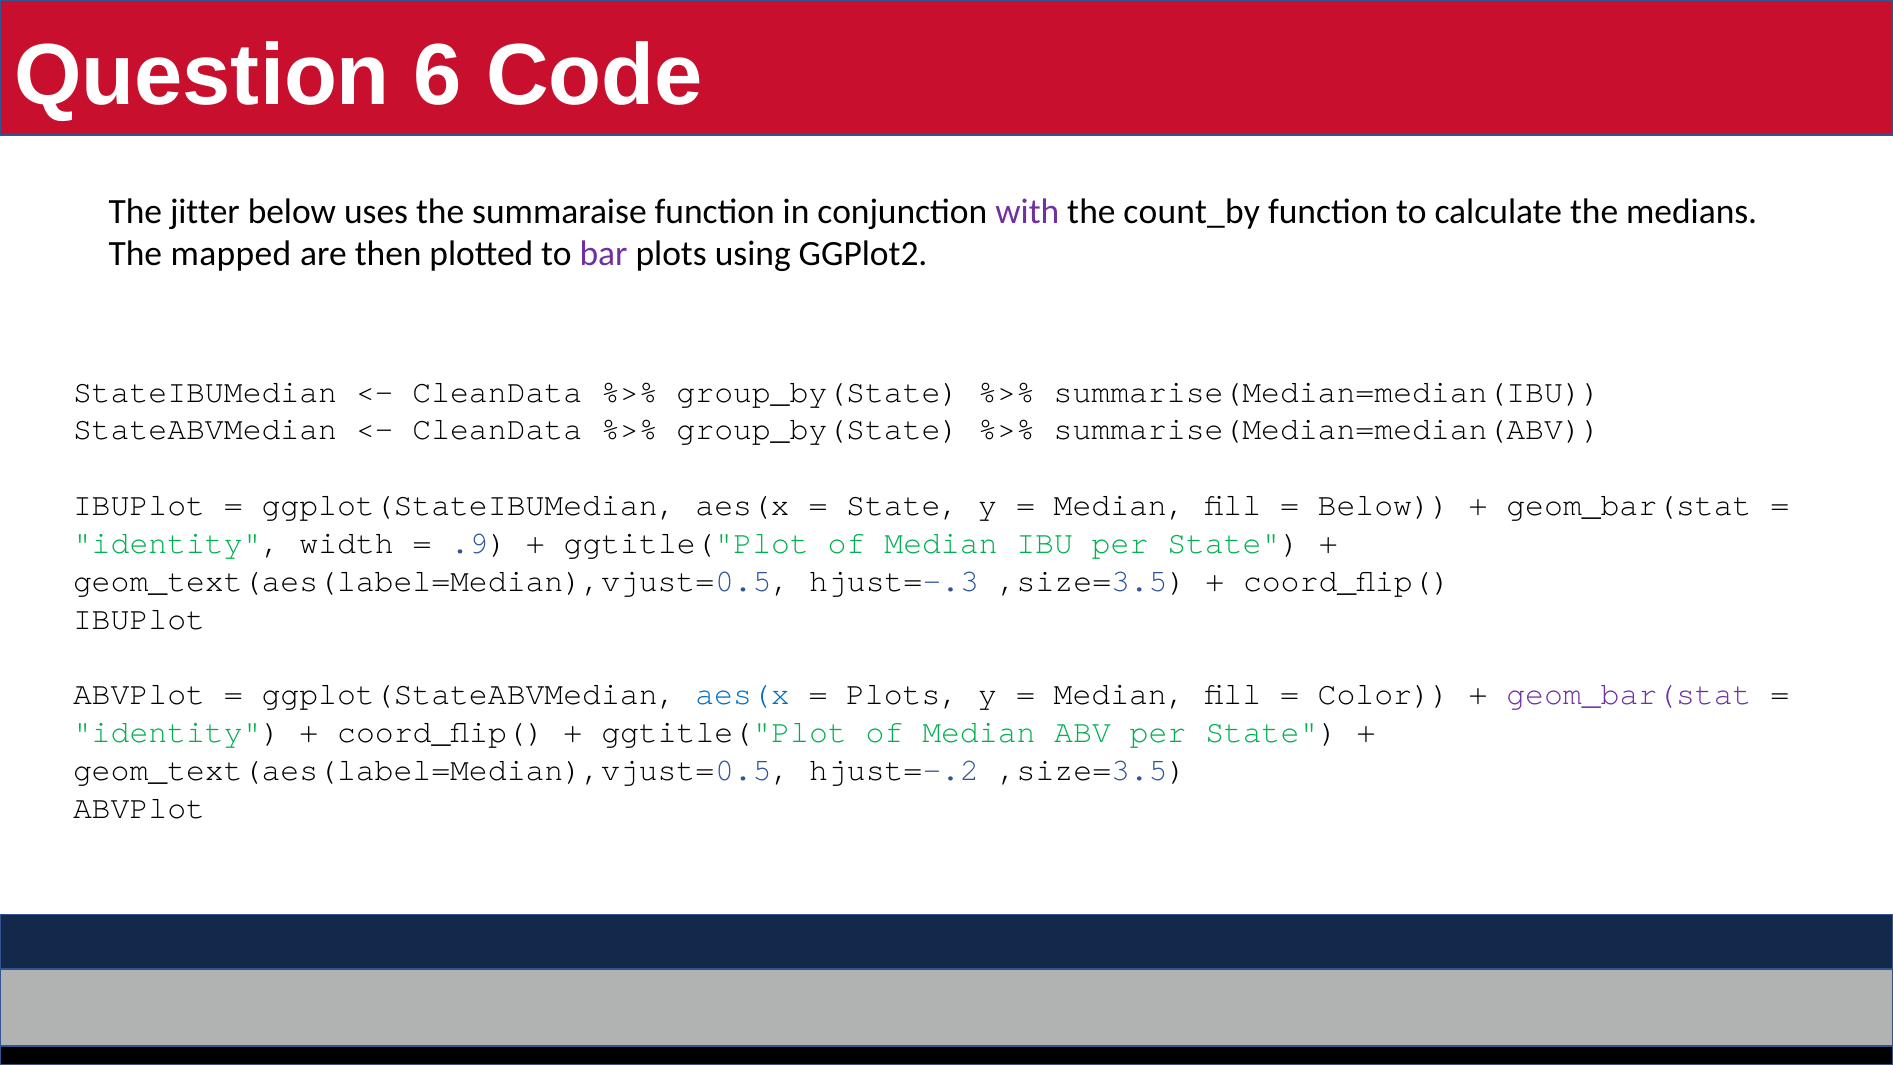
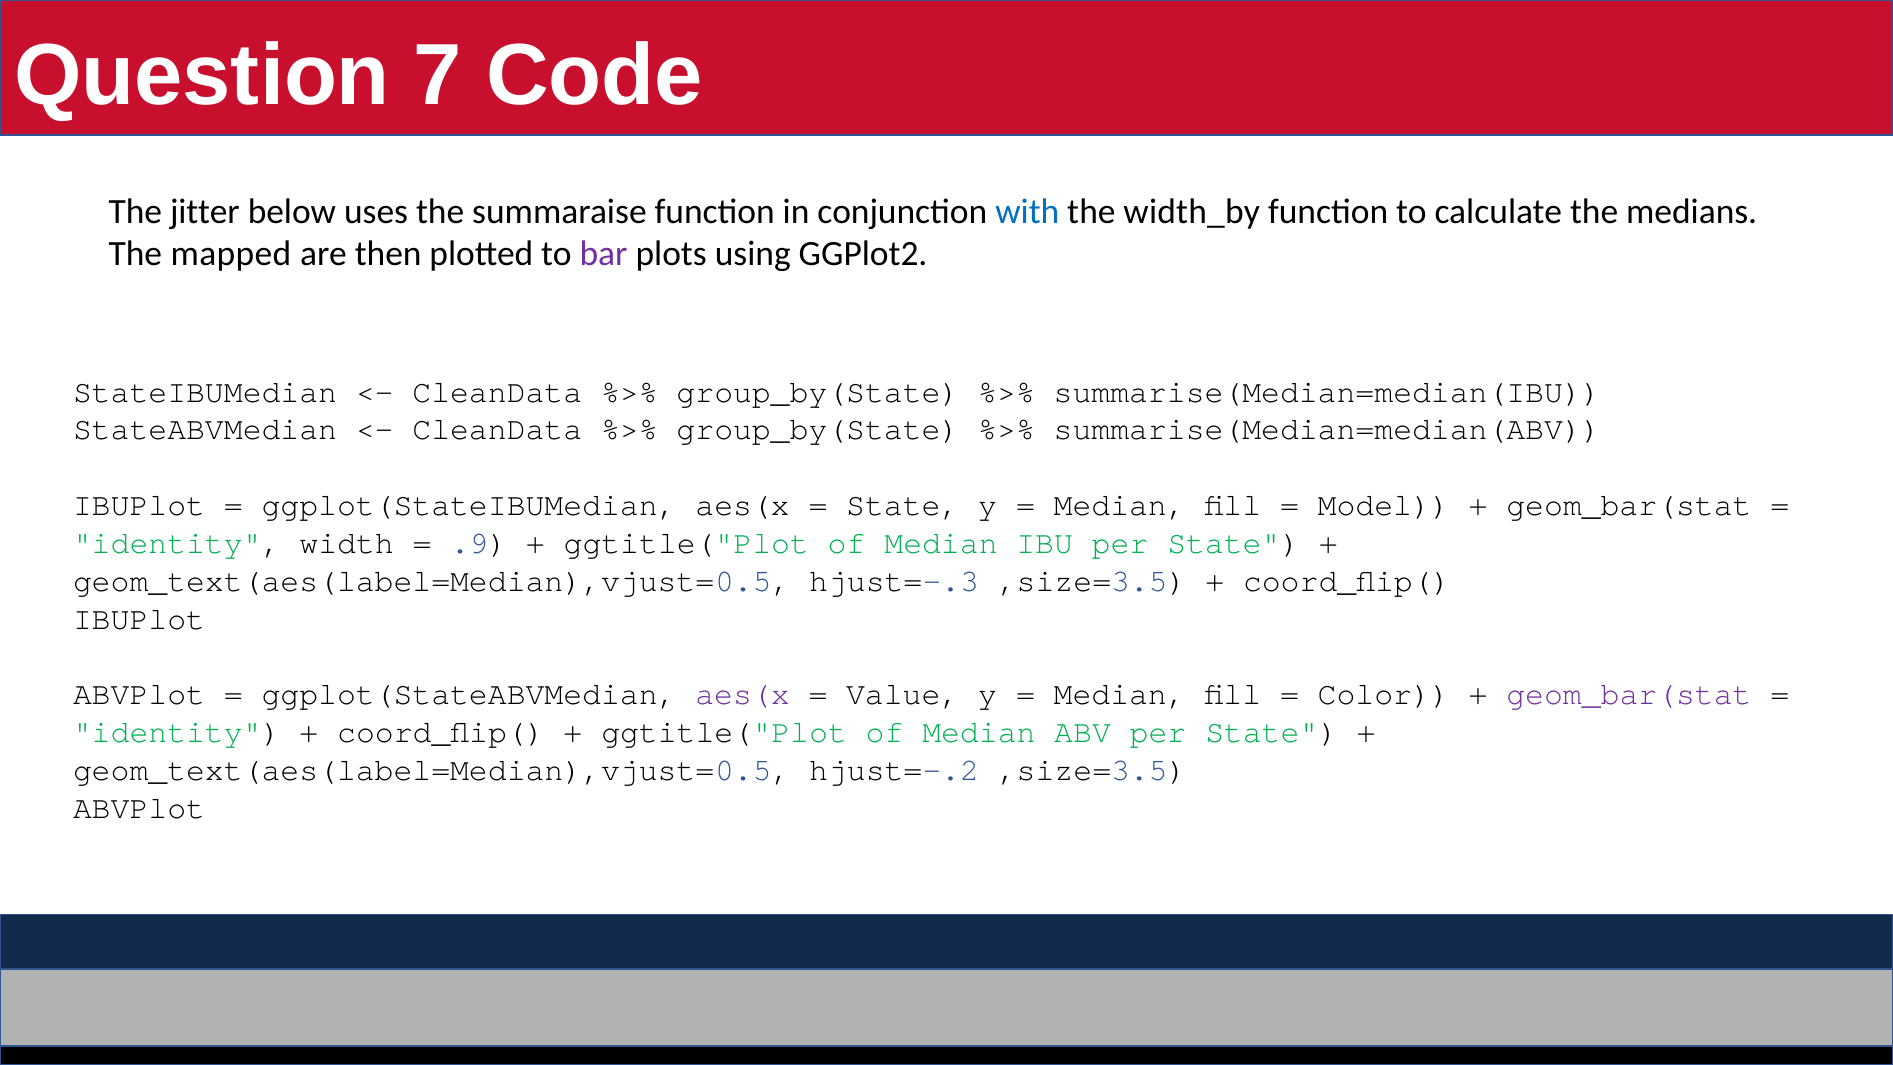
6: 6 -> 7
with colour: purple -> blue
count_by: count_by -> width_by
Below at (1384, 505): Below -> Model
aes(x at (743, 694) colour: blue -> purple
Plots at (903, 694): Plots -> Value
